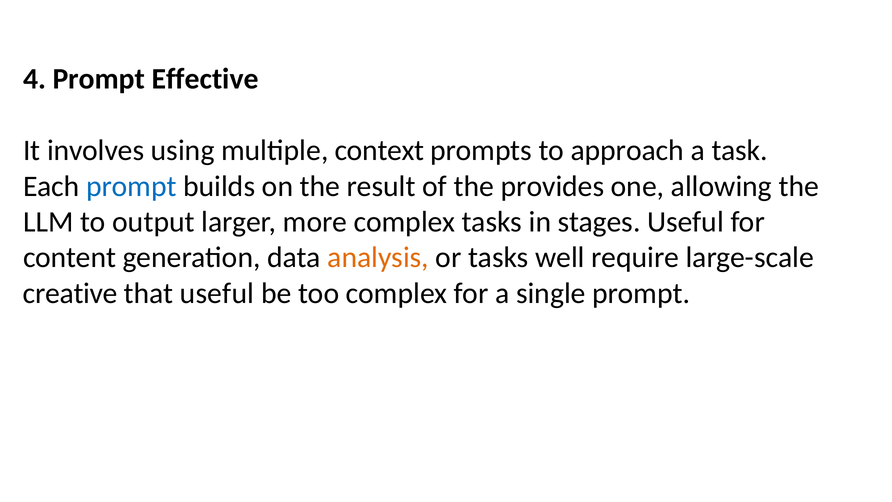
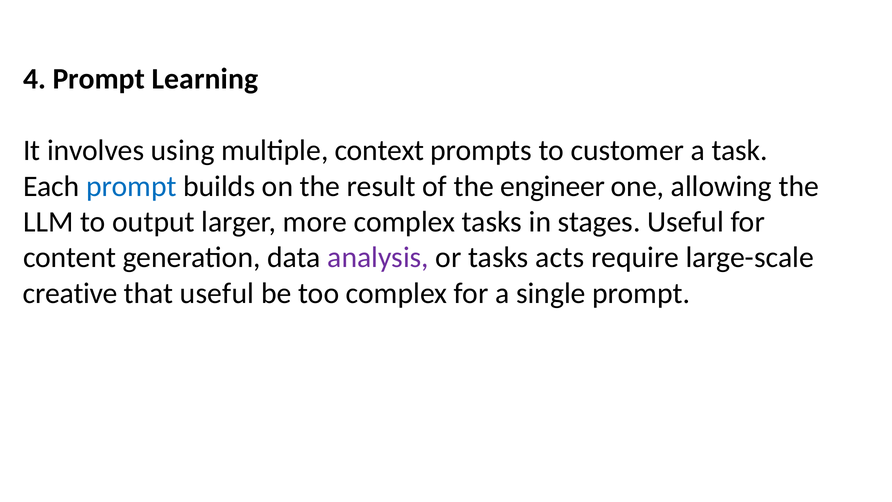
Effective: Effective -> Learning
approach: approach -> customer
provides: provides -> engineer
analysis colour: orange -> purple
well: well -> acts
